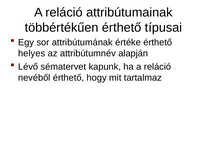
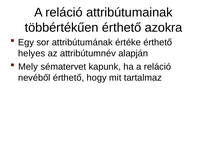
típusai: típusai -> azokra
Lévő: Lévő -> Mely
